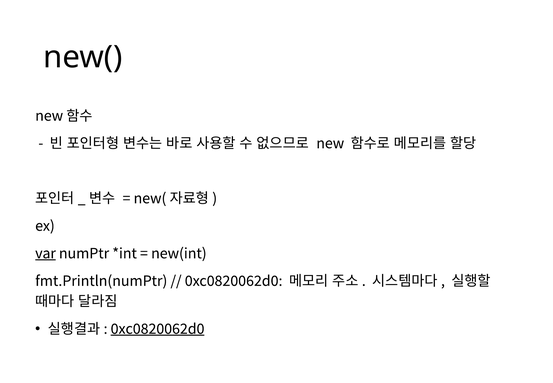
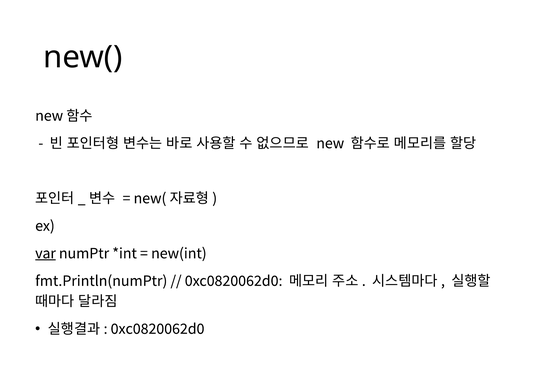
0xc0820062d0 at (158, 329) underline: present -> none
